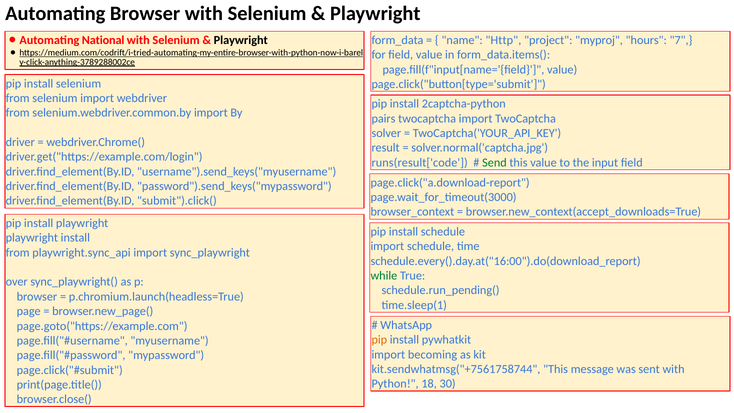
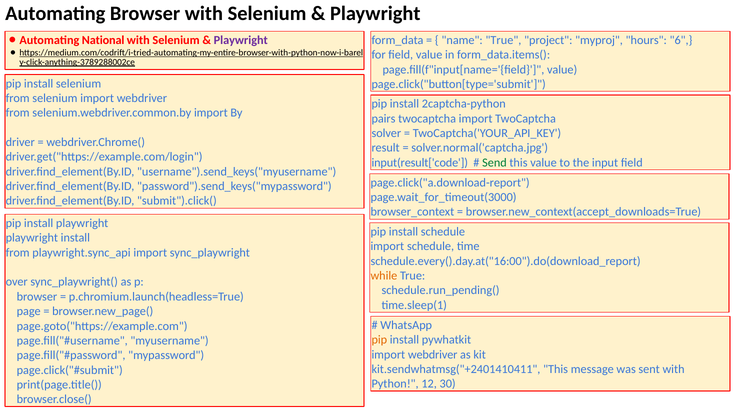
Playwright at (241, 40) colour: black -> purple
name Http: Http -> True
7: 7 -> 6
runs(result['code: runs(result['code -> input(result['code
while colour: green -> orange
becoming at (433, 354): becoming -> webdriver
kit.sendwhatmsg("+7561758744: kit.sendwhatmsg("+7561758744 -> kit.sendwhatmsg("+2401410411
18: 18 -> 12
